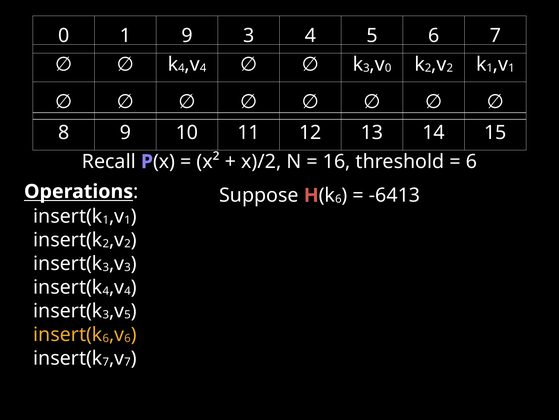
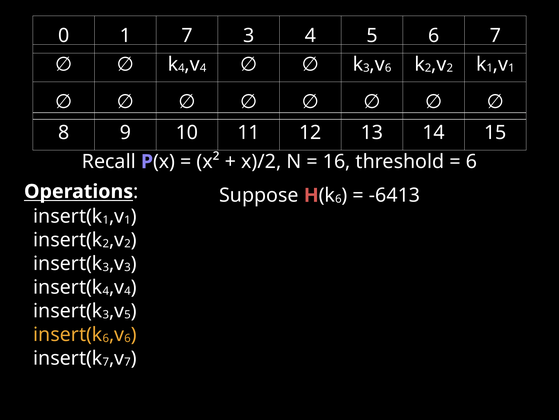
1 9: 9 -> 7
0 at (388, 68): 0 -> 6
